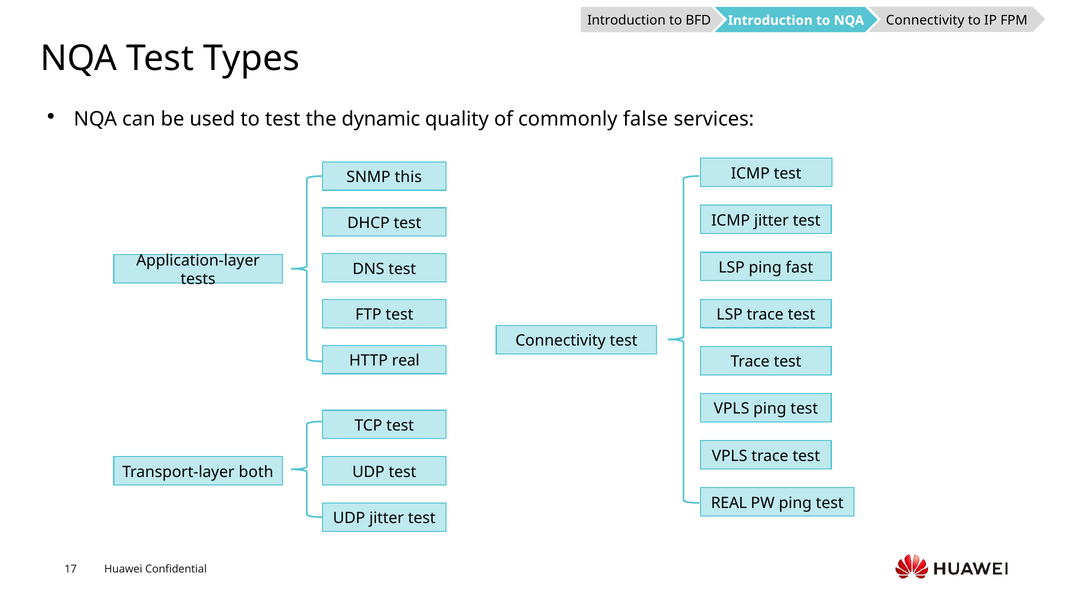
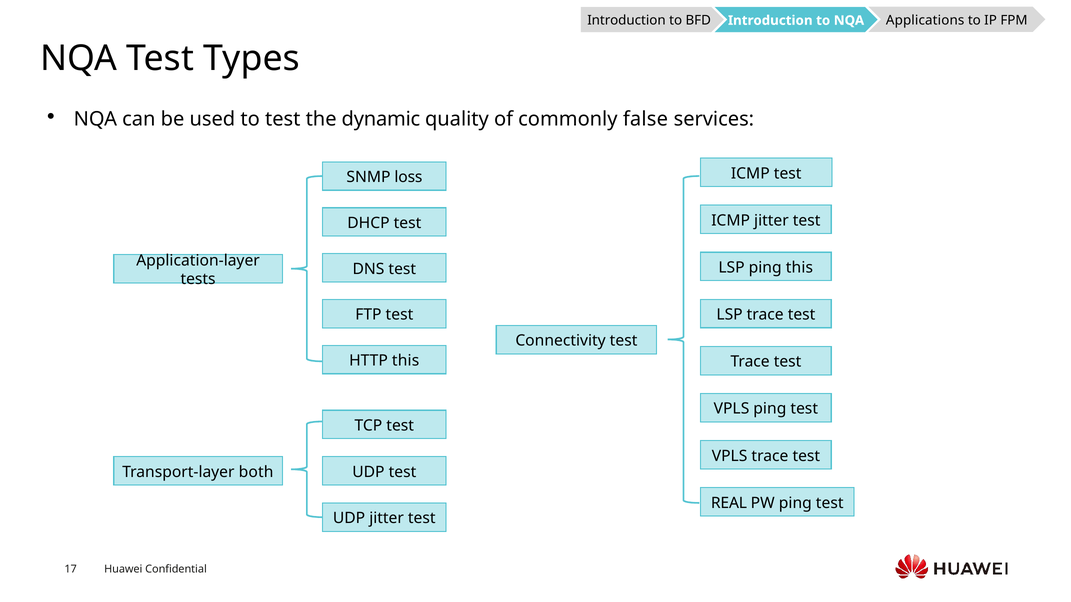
NQA Connectivity: Connectivity -> Applications
this: this -> loss
ping fast: fast -> this
HTTP real: real -> this
